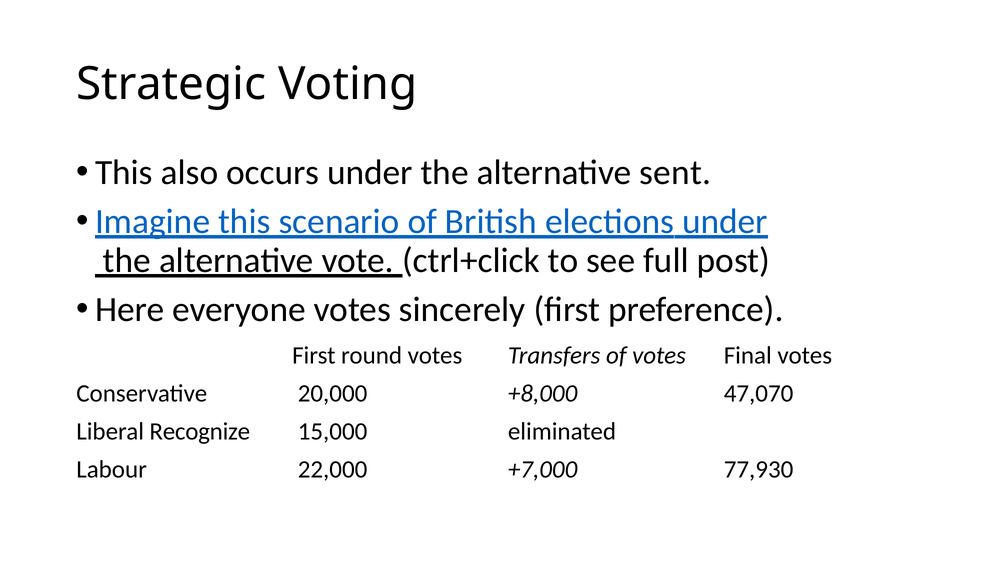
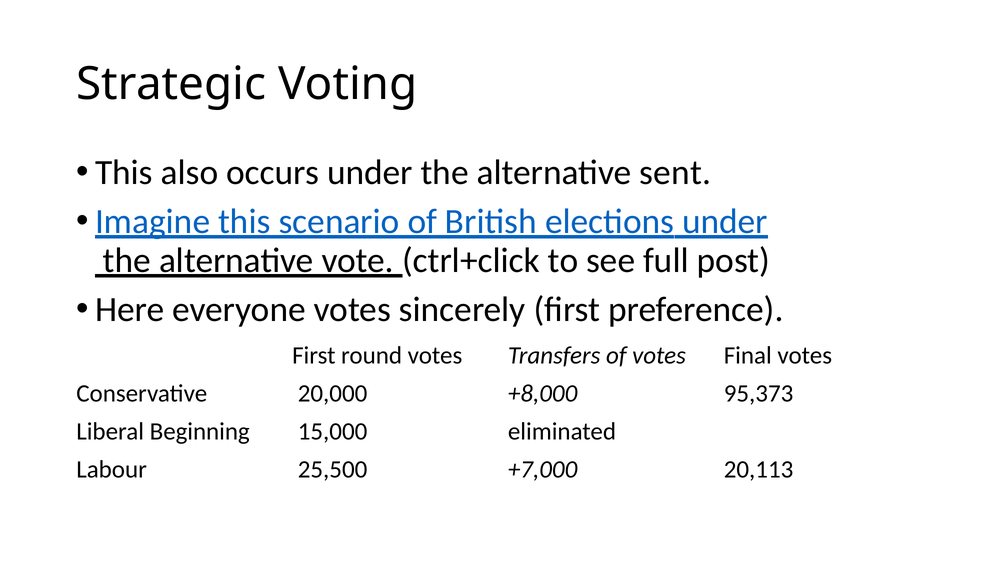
47,070: 47,070 -> 95,373
Recognize: Recognize -> Beginning
22,000: 22,000 -> 25,500
77,930: 77,930 -> 20,113
